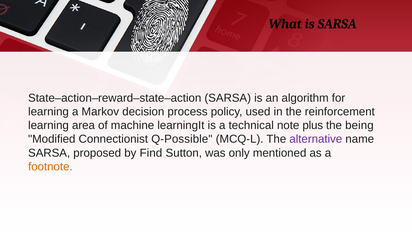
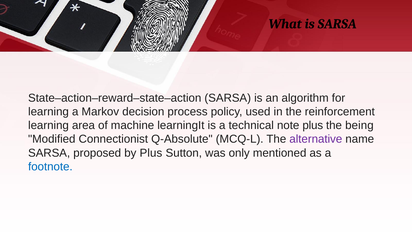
Q-Possible: Q-Possible -> Q-Absolute
by Find: Find -> Plus
footnote colour: orange -> blue
